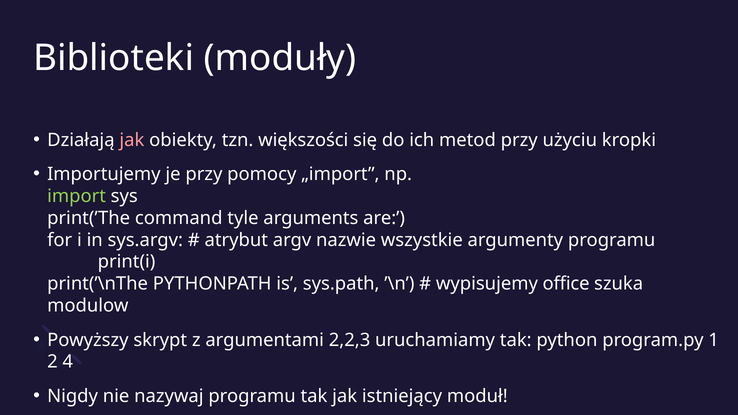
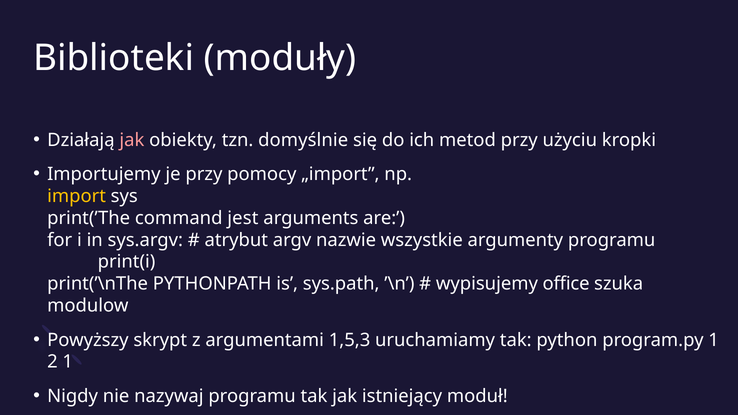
większości: większości -> domyślnie
import colour: light green -> yellow
tyle: tyle -> jest
2,2,3: 2,2,3 -> 1,5,3
2 4: 4 -> 1
